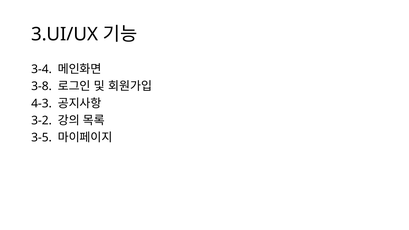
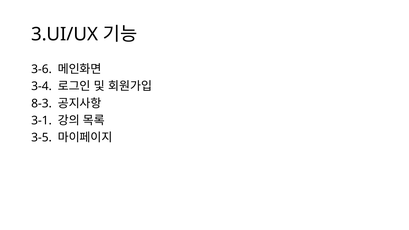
3-4: 3-4 -> 3-6
3-8: 3-8 -> 3-4
4-3: 4-3 -> 8-3
3-2: 3-2 -> 3-1
